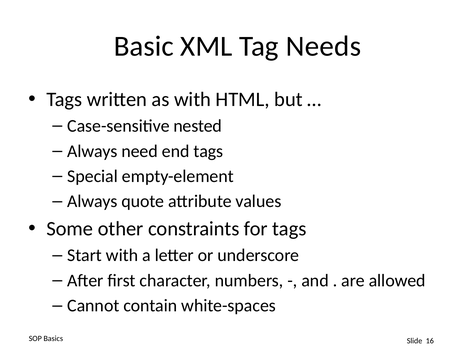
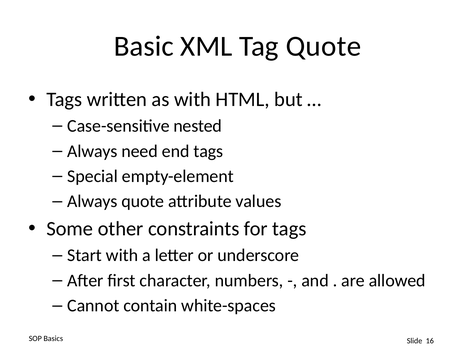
Tag Needs: Needs -> Quote
